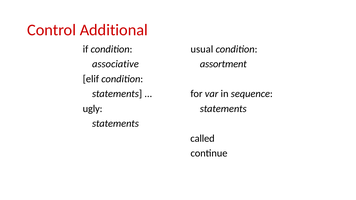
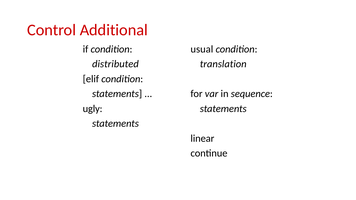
associative: associative -> distributed
assortment: assortment -> translation
called: called -> linear
